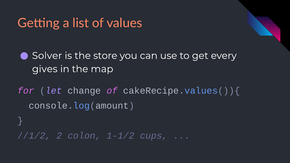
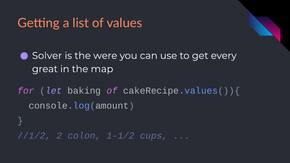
store: store -> were
gives: gives -> great
change: change -> baking
